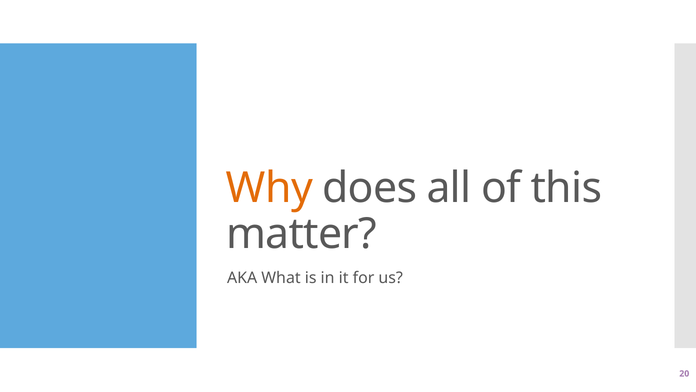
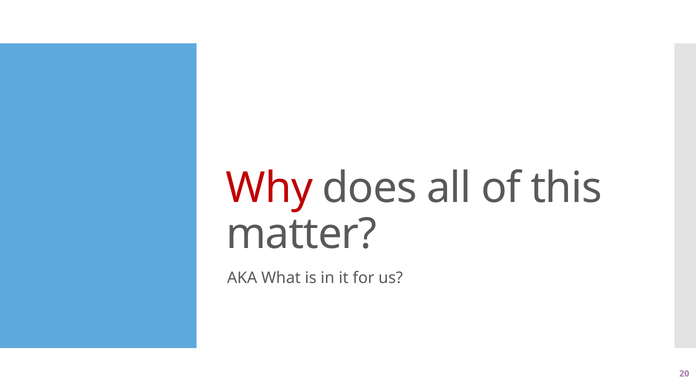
Why colour: orange -> red
